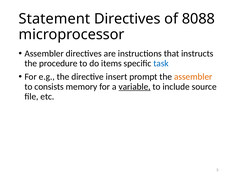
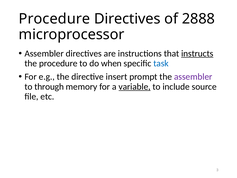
Statement at (54, 19): Statement -> Procedure
8088: 8088 -> 2888
instructs underline: none -> present
items: items -> when
assembler at (193, 77) colour: orange -> purple
consists: consists -> through
